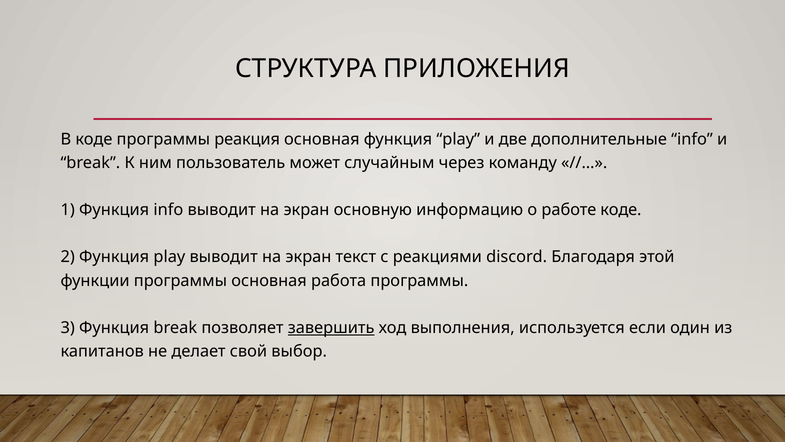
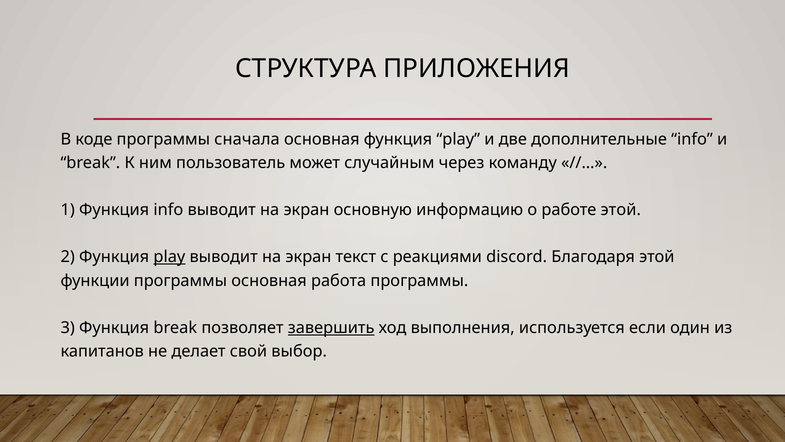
реакция: реакция -> сначала
работе коде: коде -> этой
play at (169, 257) underline: none -> present
